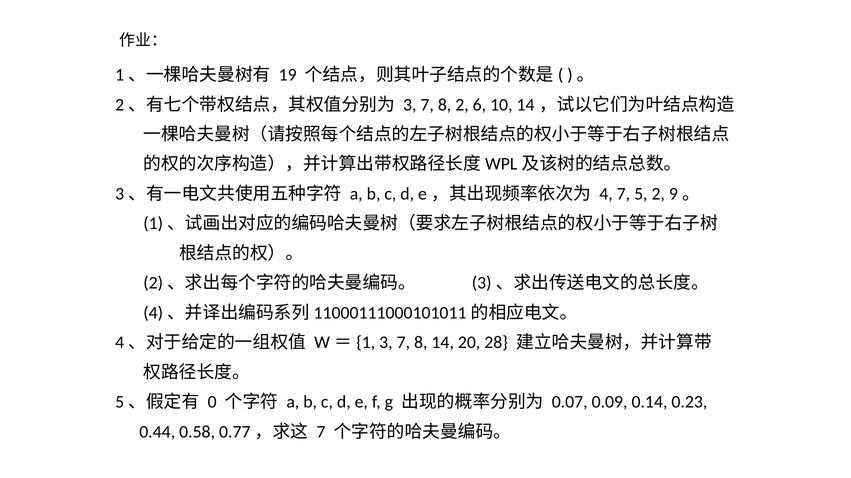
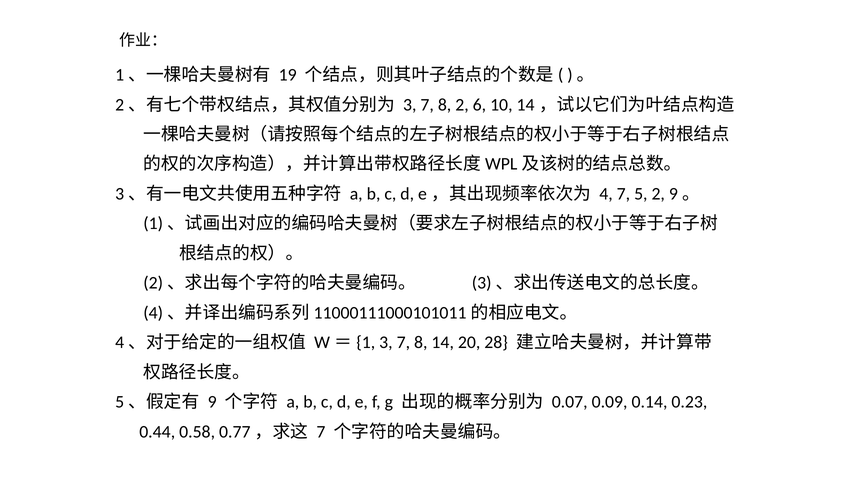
0: 0 -> 9
